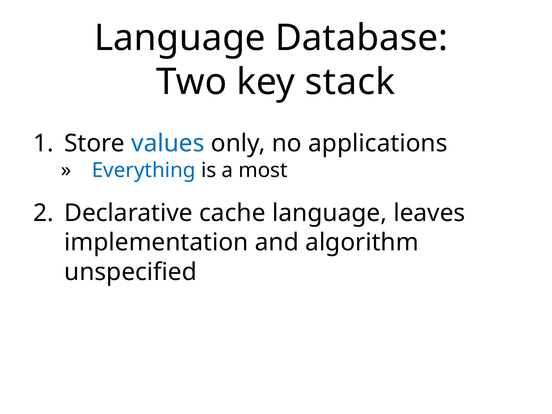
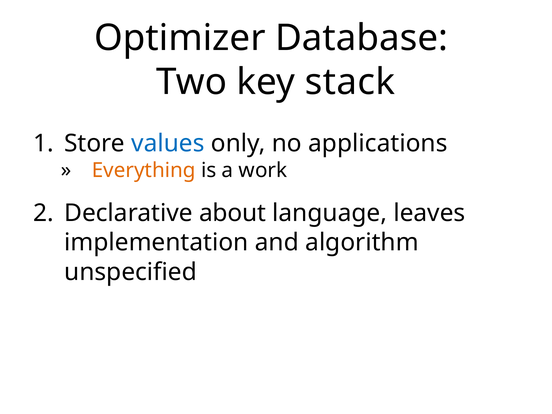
Language at (180, 38): Language -> Optimizer
Everything colour: blue -> orange
most: most -> work
cache: cache -> about
